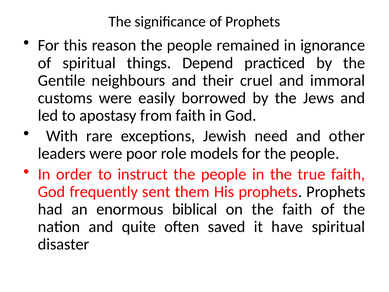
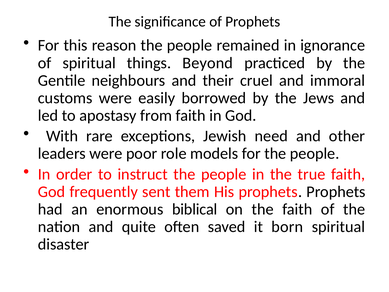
Depend: Depend -> Beyond
have: have -> born
